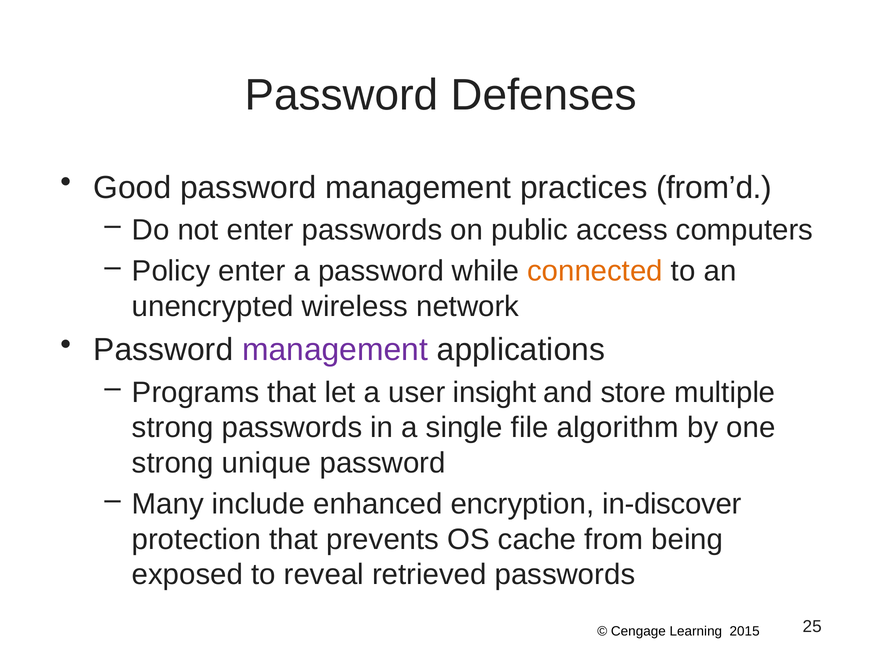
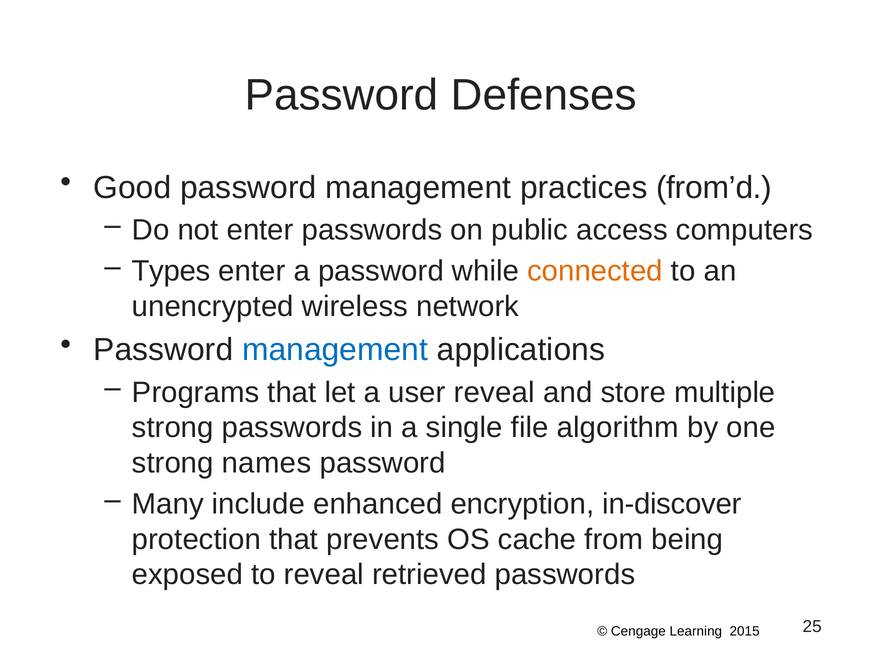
Policy: Policy -> Types
management at (335, 350) colour: purple -> blue
user insight: insight -> reveal
unique: unique -> names
